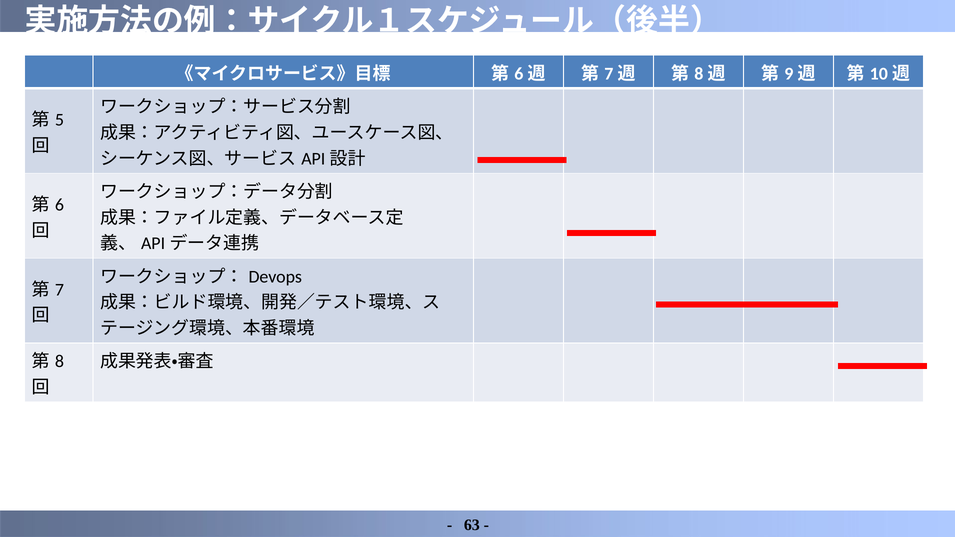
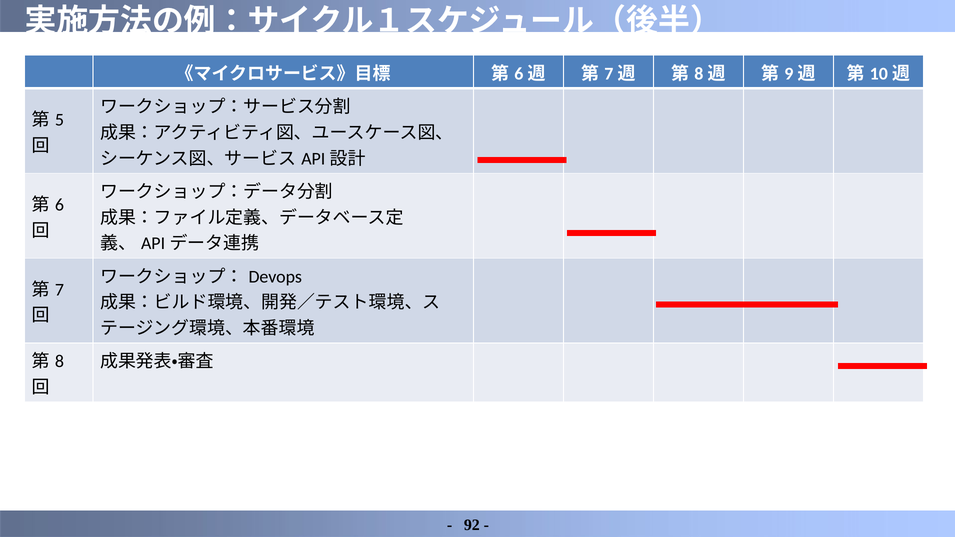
63: 63 -> 92
